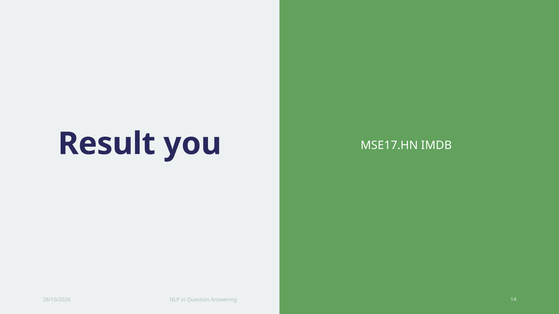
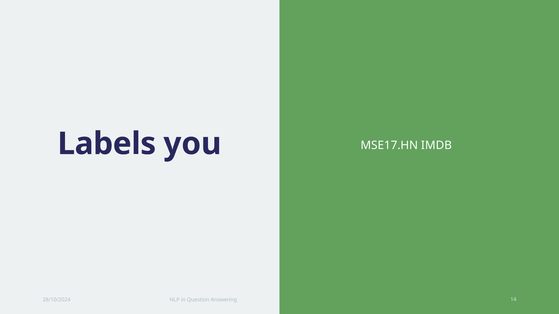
Result: Result -> Labels
